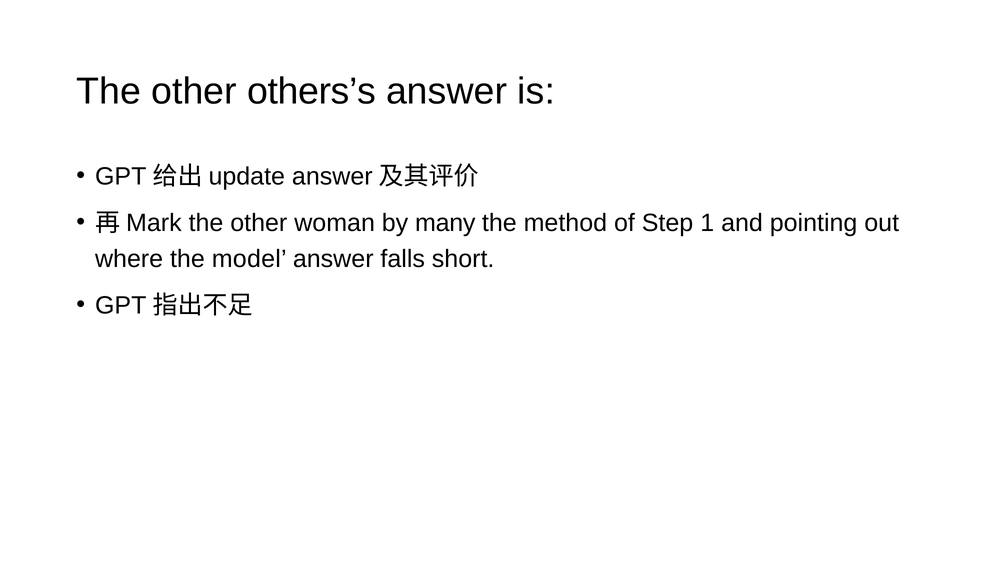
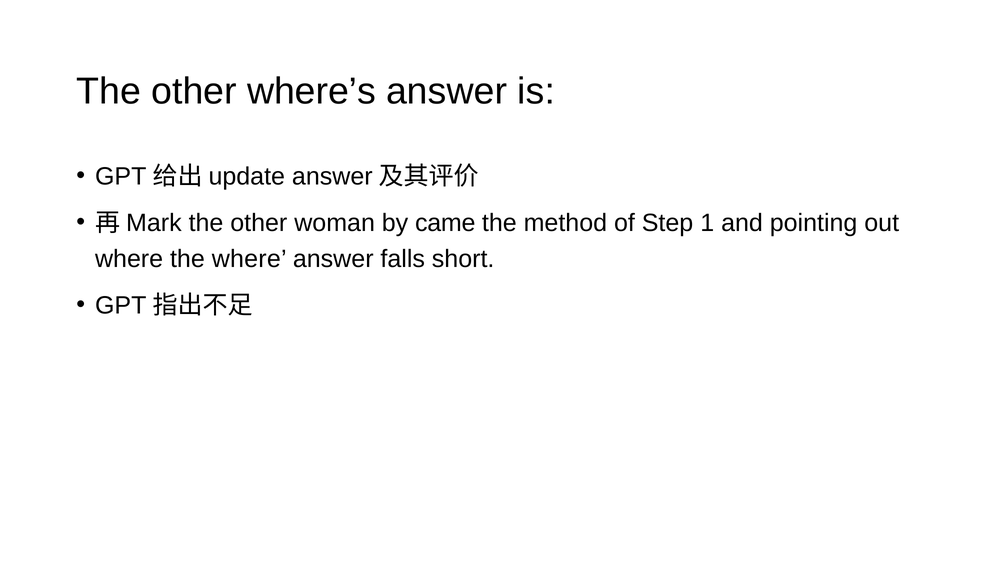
others’s: others’s -> where’s
many: many -> came
the model: model -> where
